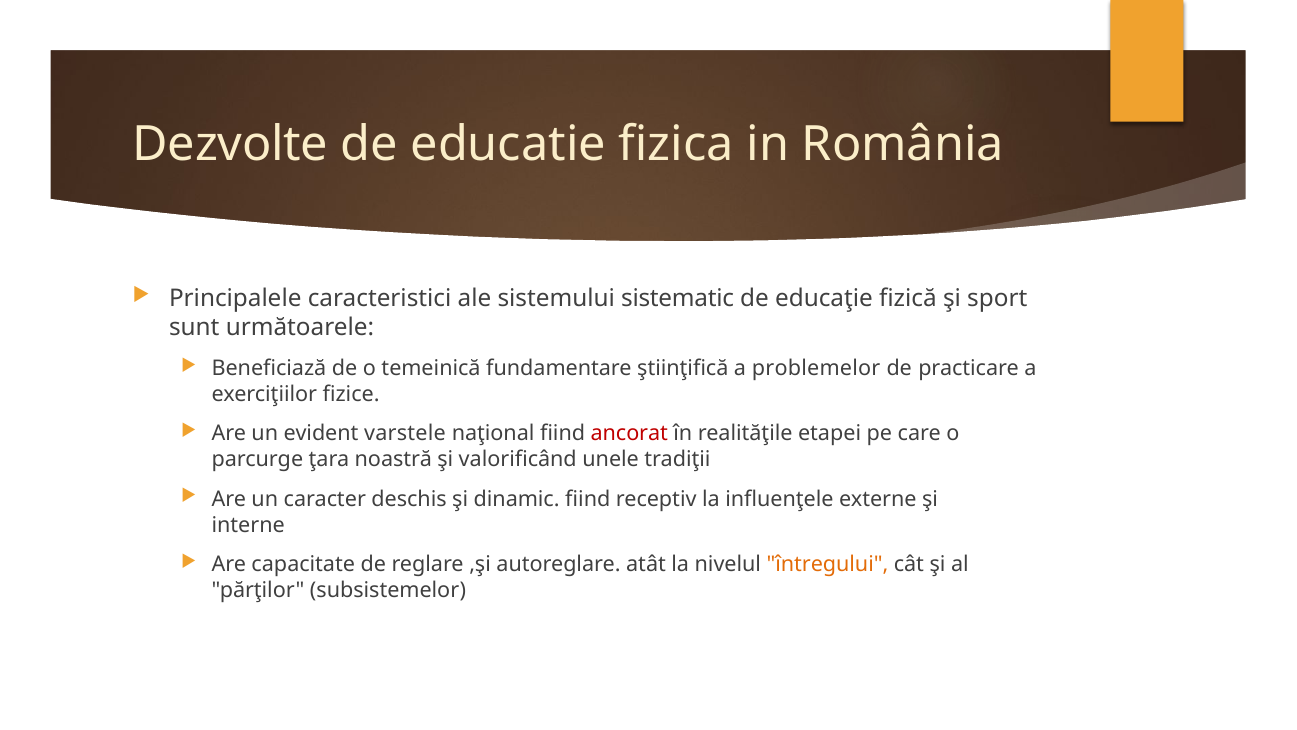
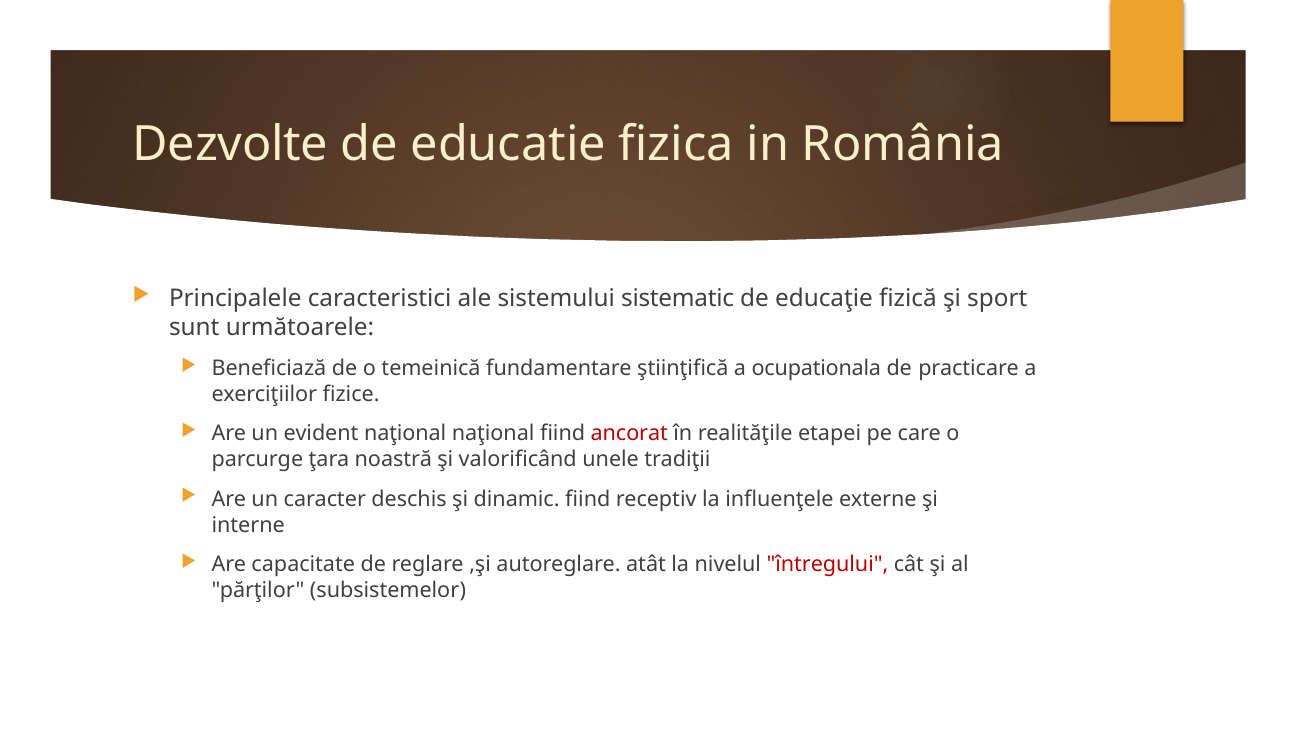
problemelor: problemelor -> ocupationala
evident varstele: varstele -> naţional
întregului colour: orange -> red
